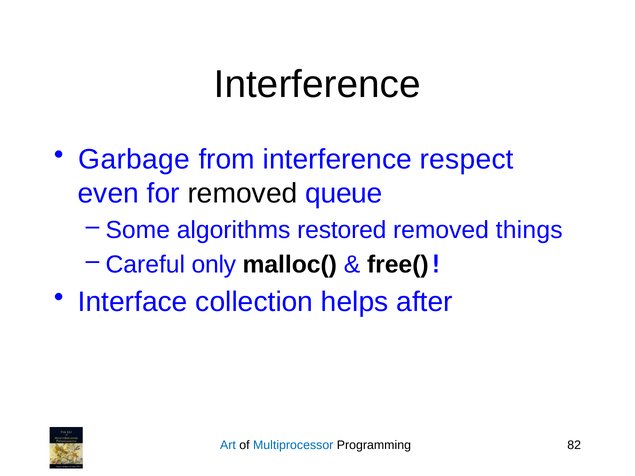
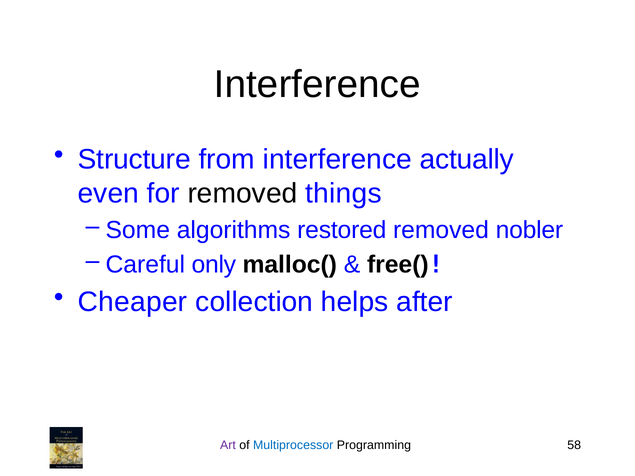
Garbage: Garbage -> Structure
respect: respect -> actually
queue: queue -> things
things: things -> nobler
Interface: Interface -> Cheaper
Art colour: blue -> purple
82: 82 -> 58
